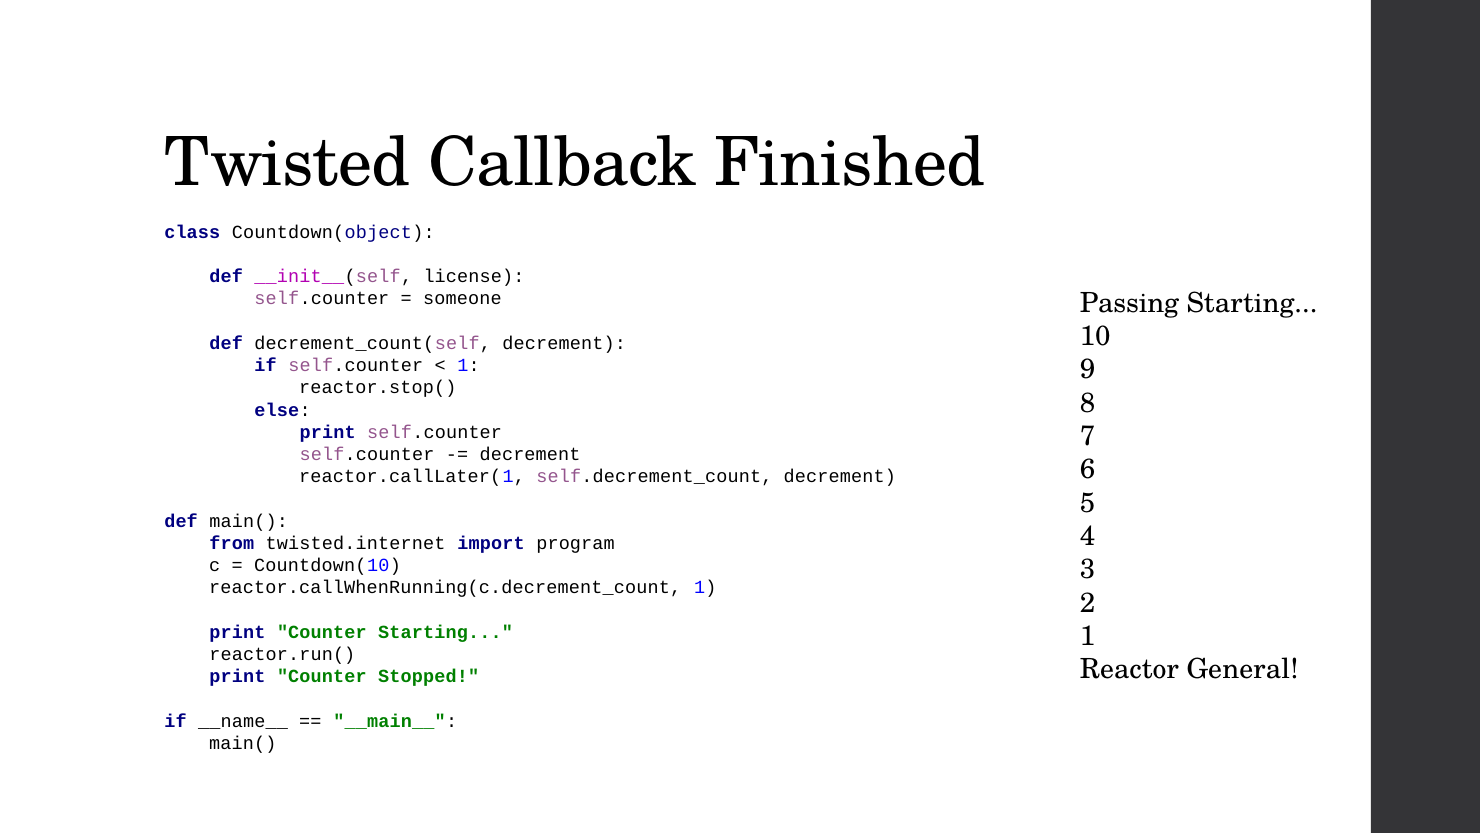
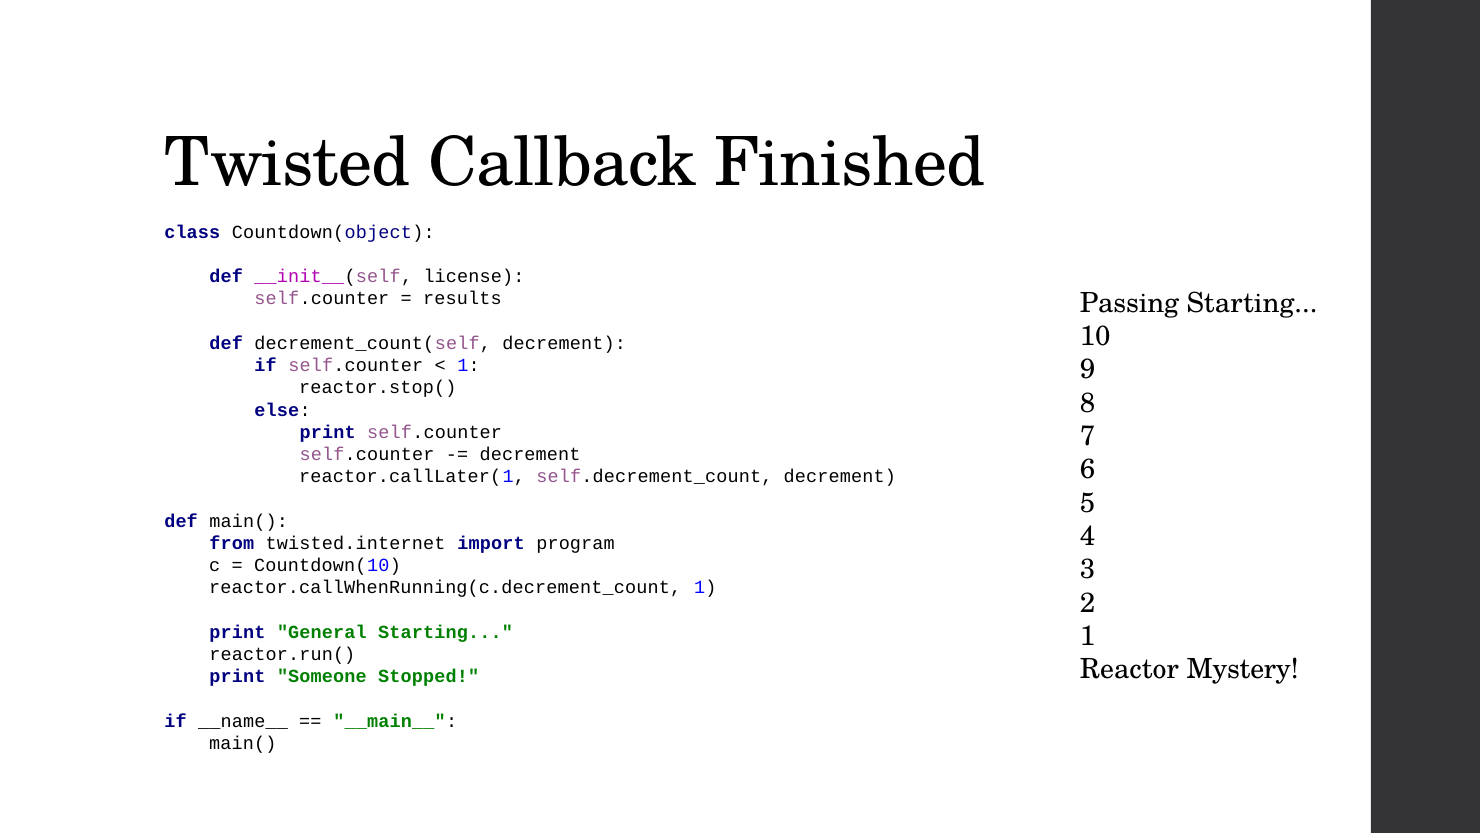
someone: someone -> results
Counter at (322, 632): Counter -> General
General: General -> Mystery
Counter at (322, 676): Counter -> Someone
